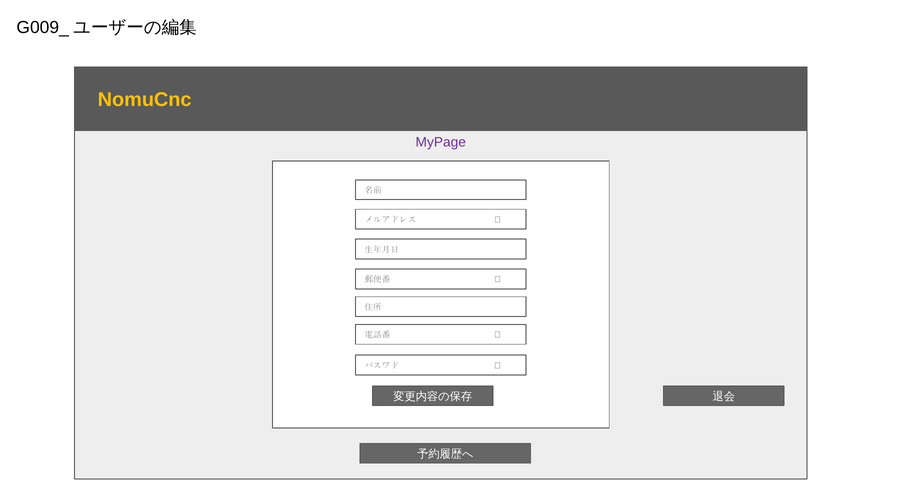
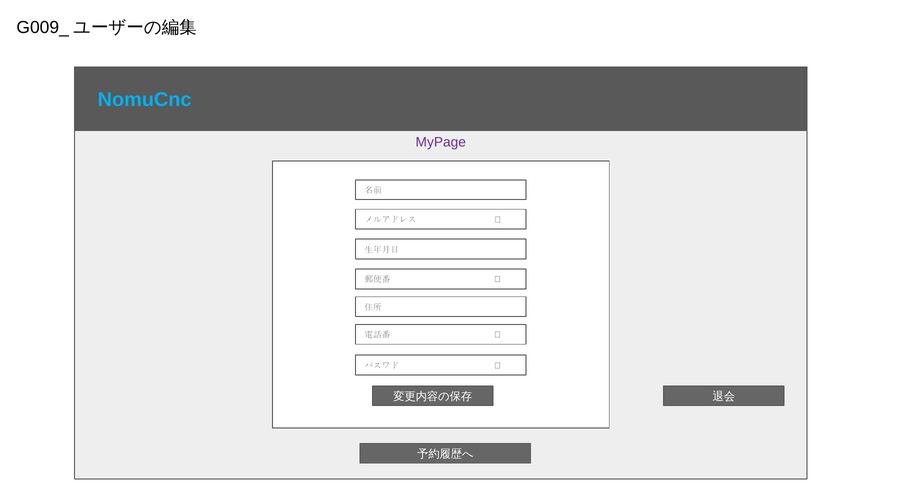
NomuCnc colour: yellow -> light blue
